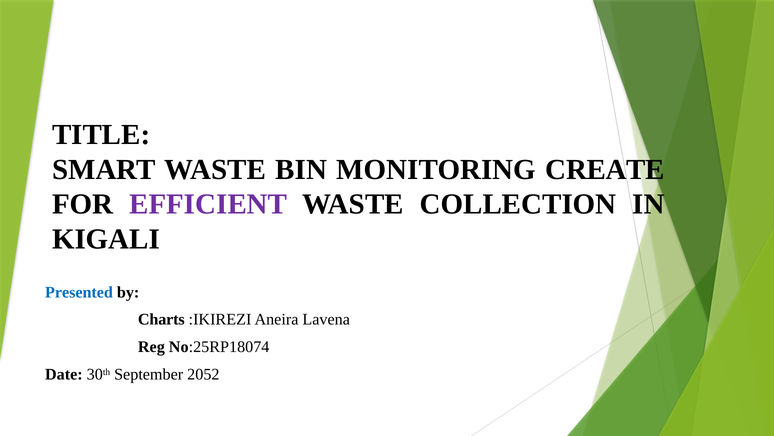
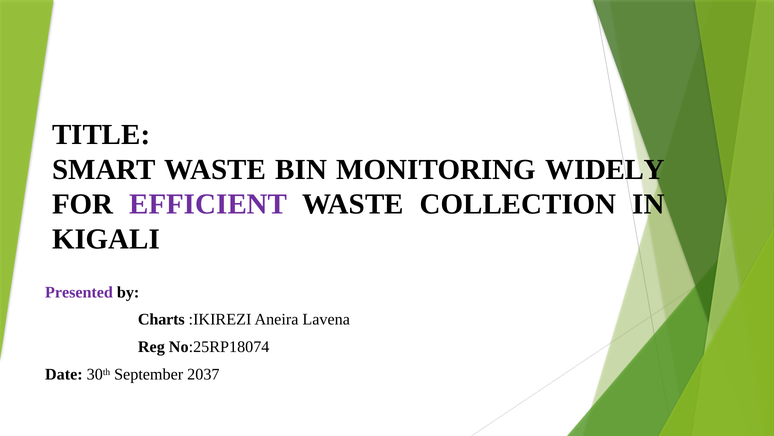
CREATE: CREATE -> WIDELY
Presented colour: blue -> purple
2052: 2052 -> 2037
